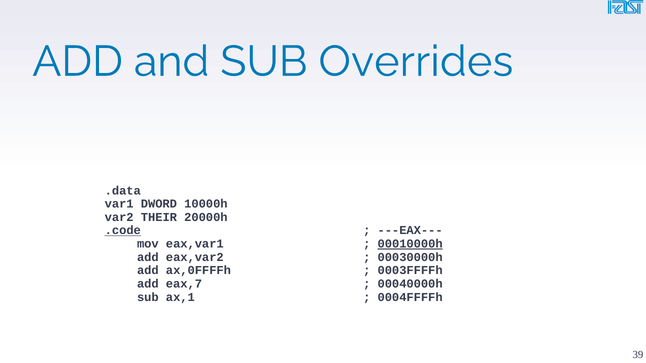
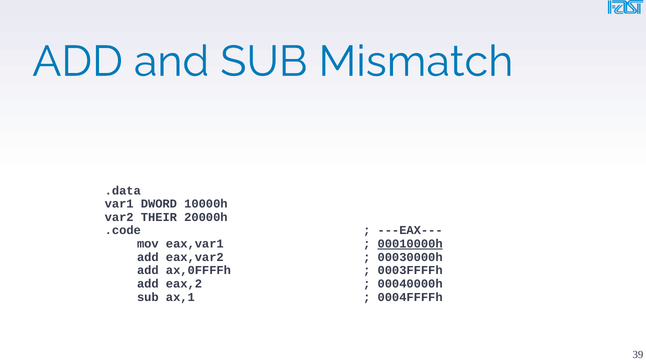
Overrides: Overrides -> Mismatch
.code underline: present -> none
eax,7: eax,7 -> eax,2
